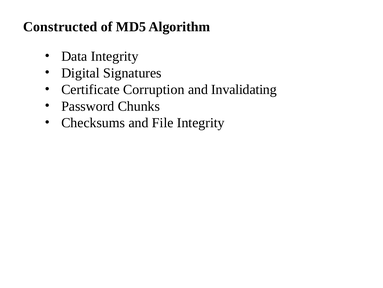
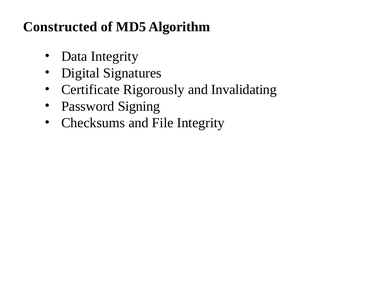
Corruption: Corruption -> Rigorously
Chunks: Chunks -> Signing
